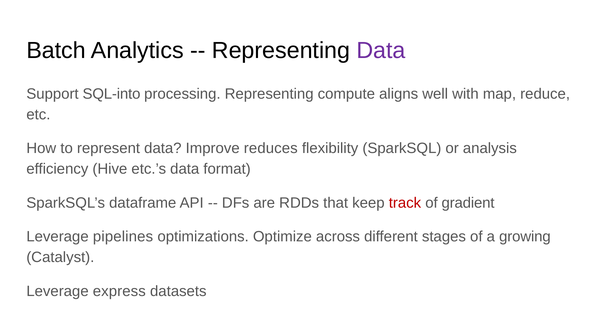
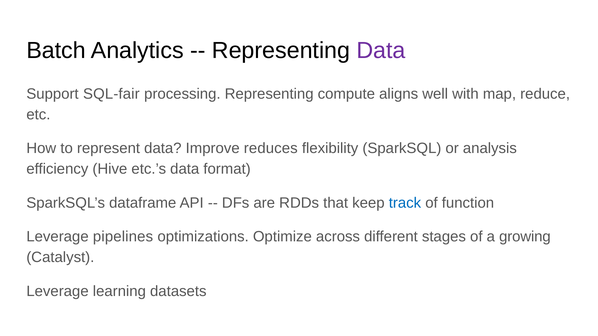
SQL-into: SQL-into -> SQL-fair
track colour: red -> blue
gradient: gradient -> function
express: express -> learning
